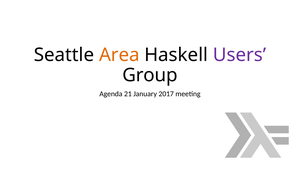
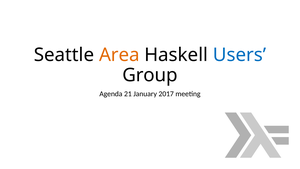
Users colour: purple -> blue
